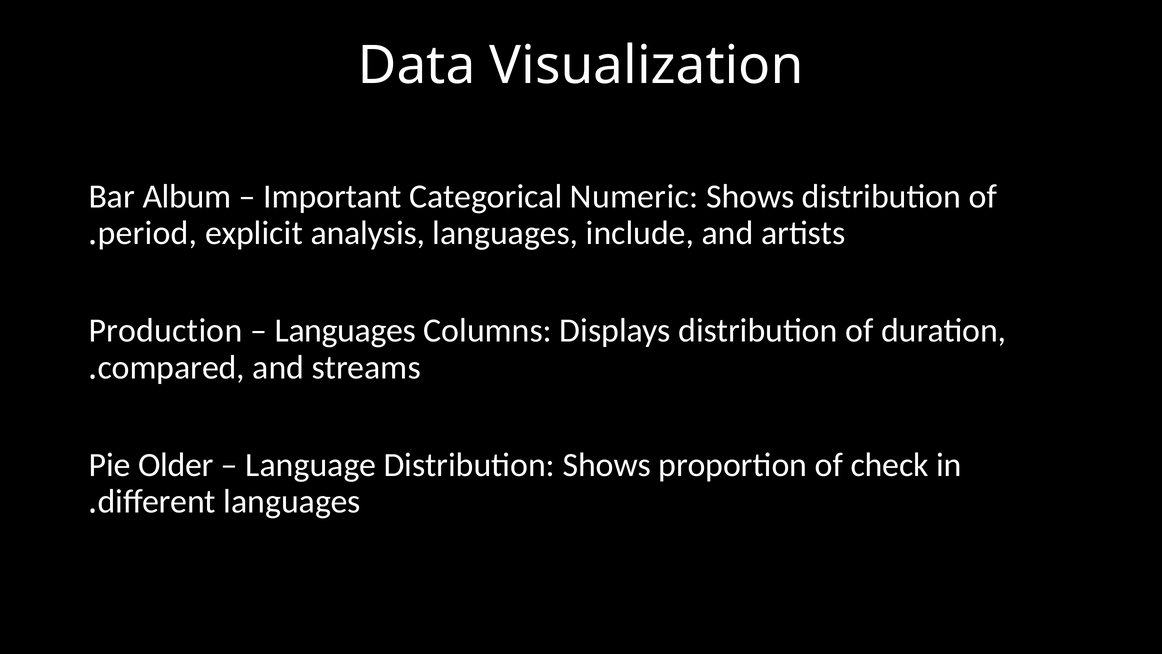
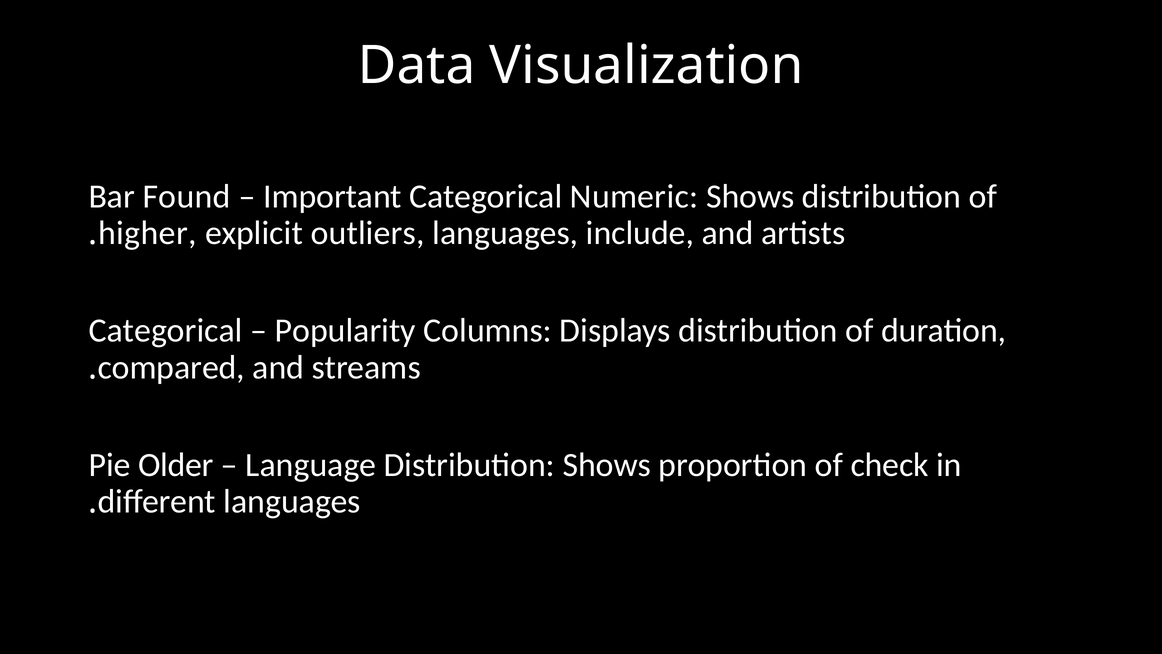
Album: Album -> Found
period: period -> higher
analysis: analysis -> outliers
Production at (165, 331): Production -> Categorical
Languages at (345, 331): Languages -> Popularity
